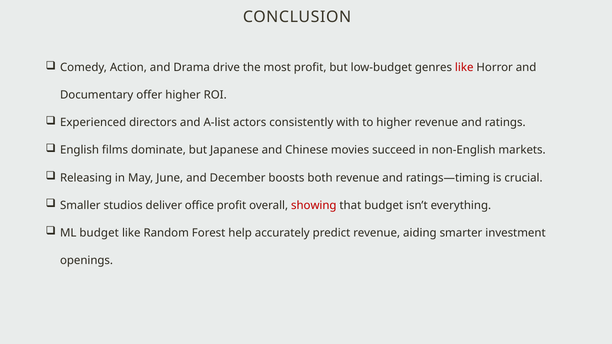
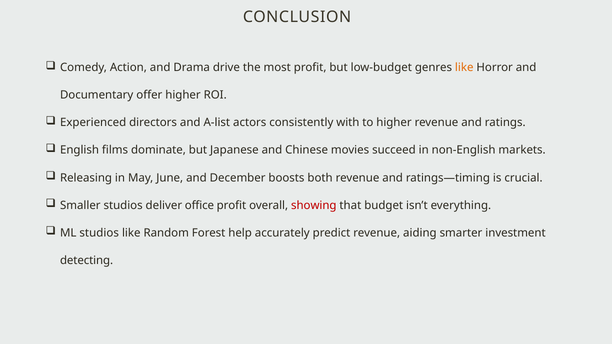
like at (464, 68) colour: red -> orange
ML budget: budget -> studios
openings: openings -> detecting
